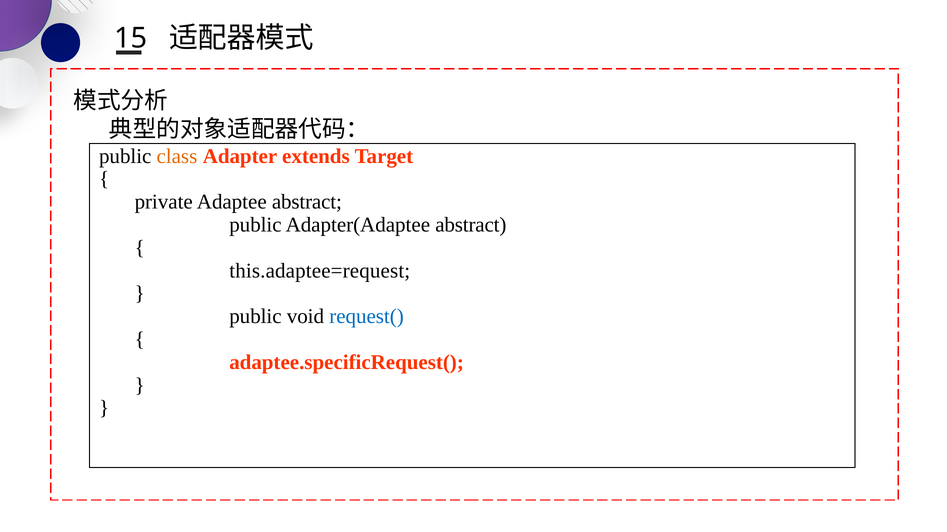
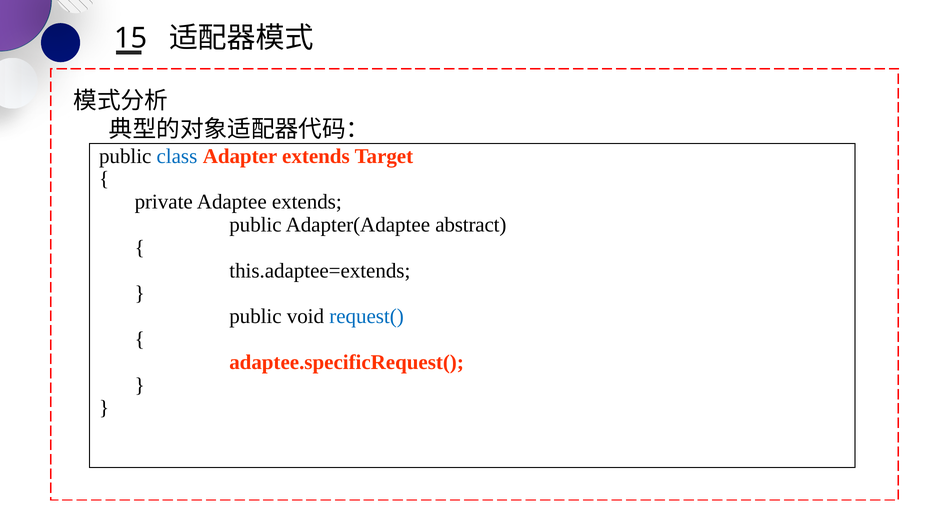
class colour: orange -> blue
Adaptee abstract: abstract -> extends
this.adaptee=request: this.adaptee=request -> this.adaptee=extends
